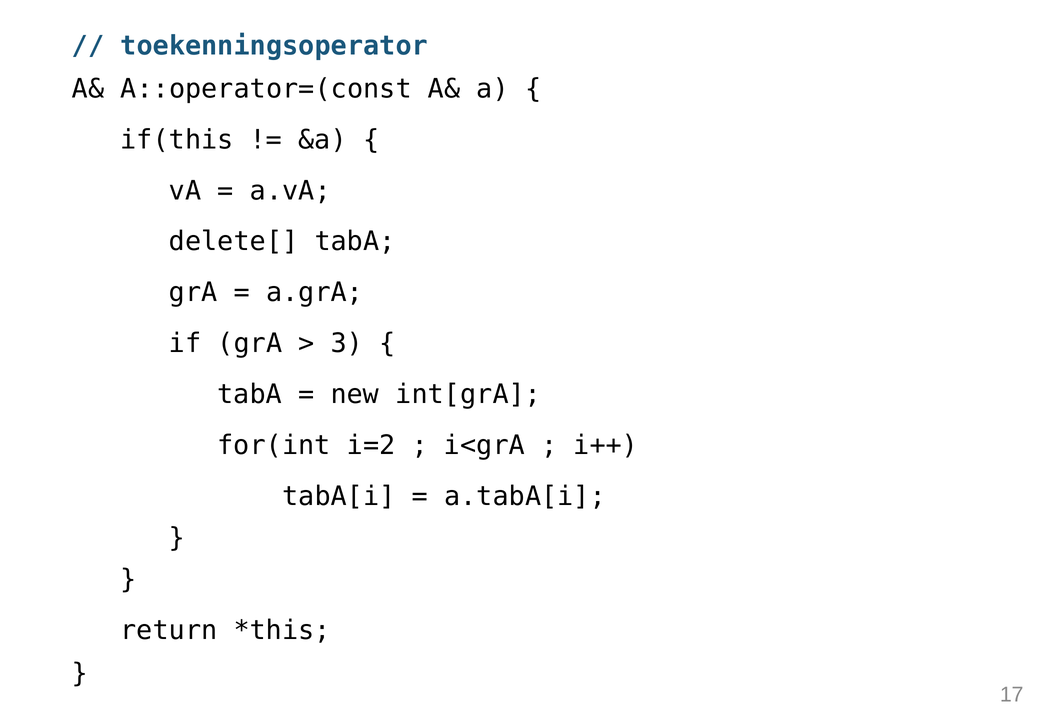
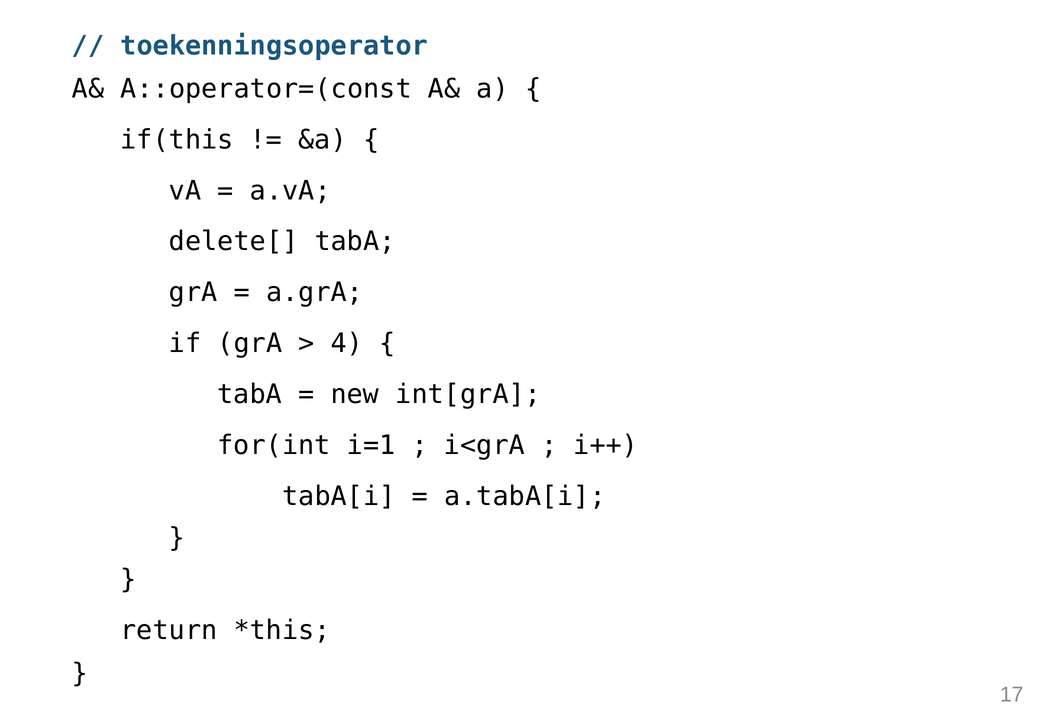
3: 3 -> 4
i=2: i=2 -> i=1
